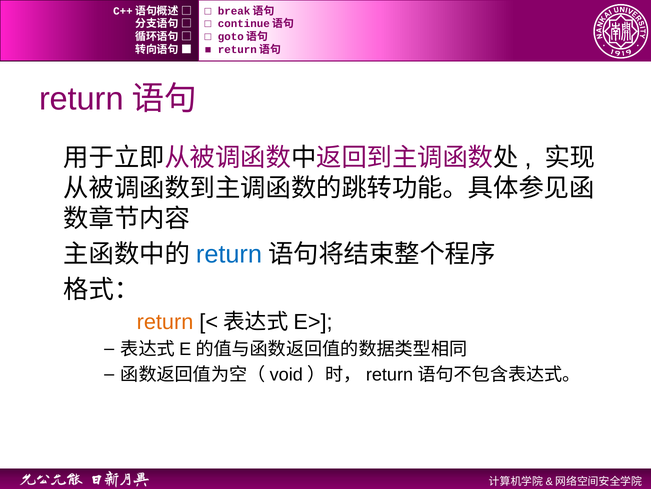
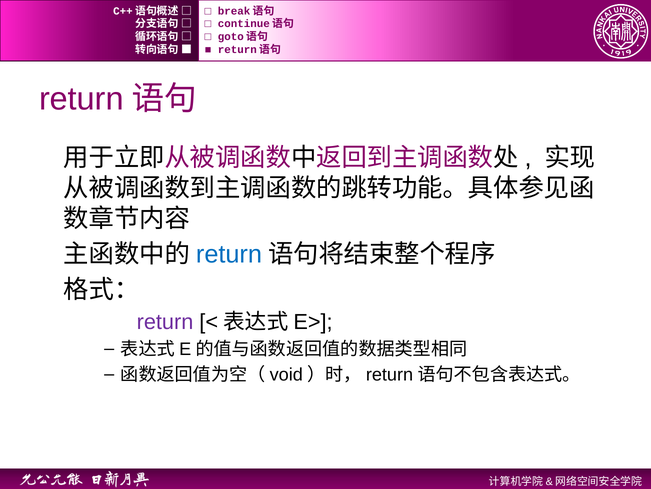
return at (165, 322) colour: orange -> purple
